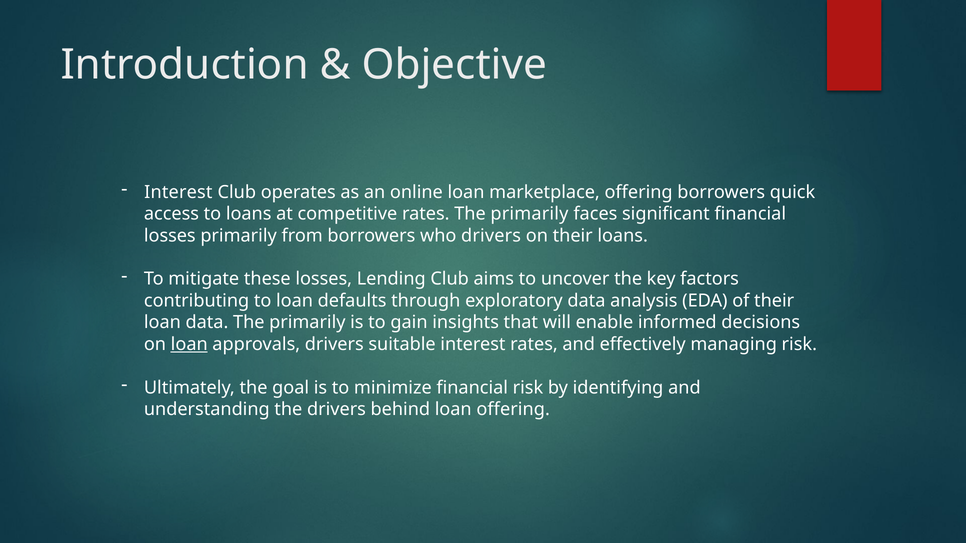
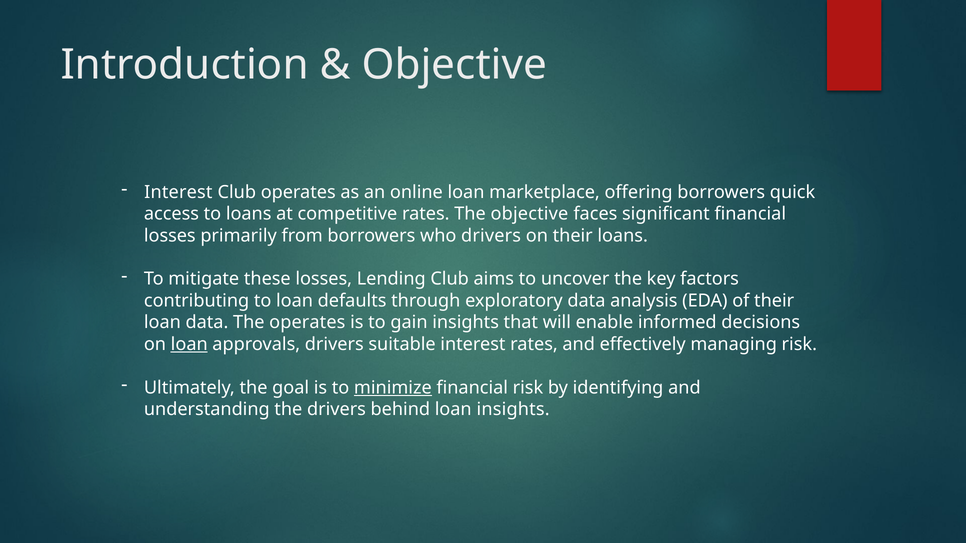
rates The primarily: primarily -> objective
data The primarily: primarily -> operates
minimize underline: none -> present
loan offering: offering -> insights
